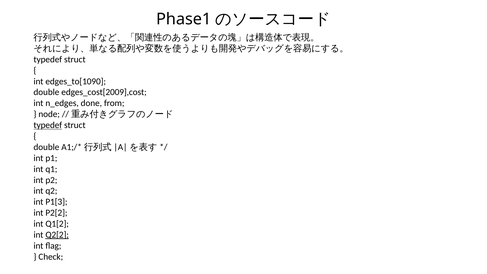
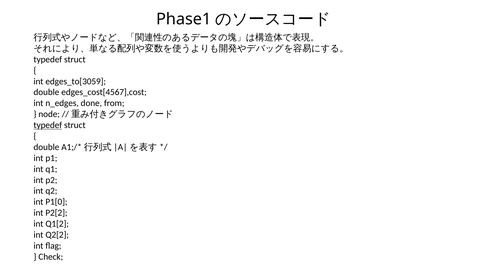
edges_to[1090: edges_to[1090 -> edges_to[3059
edges_cost[2009],cost: edges_cost[2009],cost -> edges_cost[4567],cost
P1[3: P1[3 -> P1[0
Q2[2 underline: present -> none
